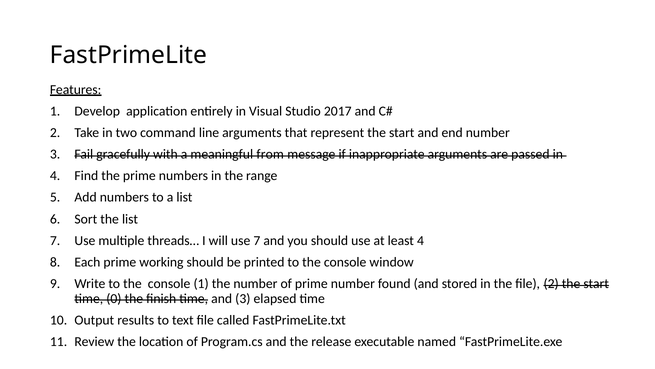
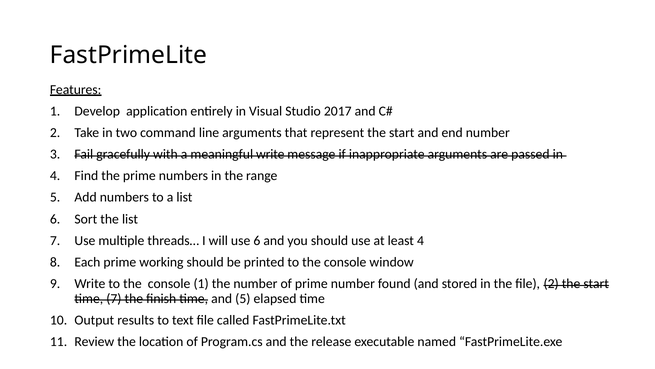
meaningful from: from -> write
use 7: 7 -> 6
time 0: 0 -> 7
and 3: 3 -> 5
